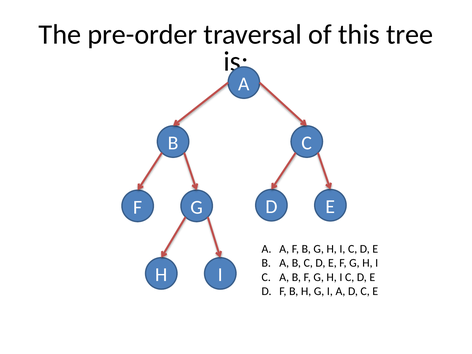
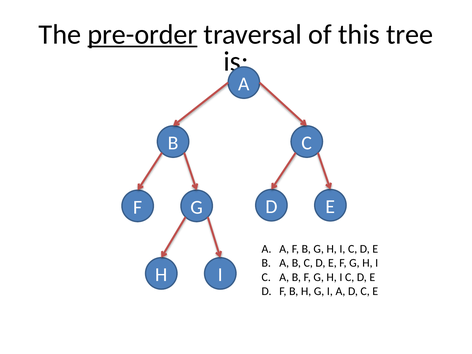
pre-order underline: none -> present
